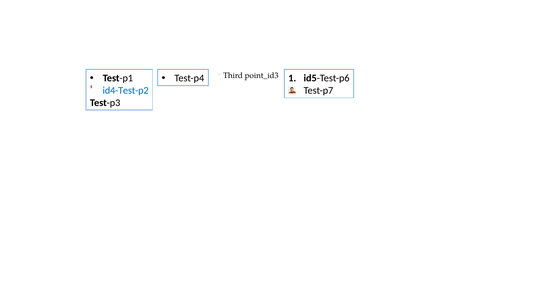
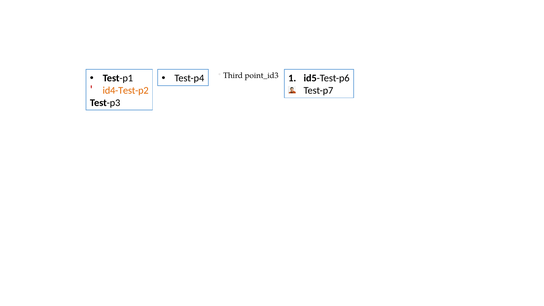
id4-Test-p2 colour: blue -> orange
